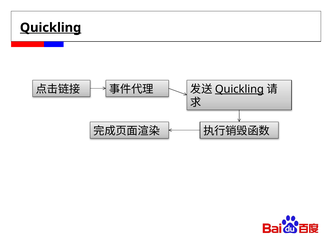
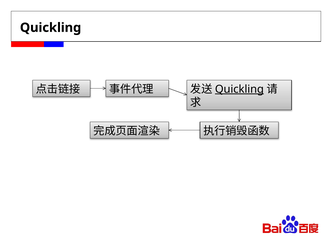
Quickling at (51, 28) underline: present -> none
